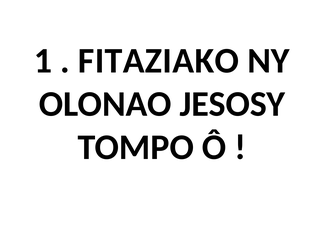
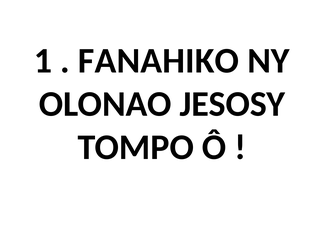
FITAZIAKO: FITAZIAKO -> FANAHIKO
